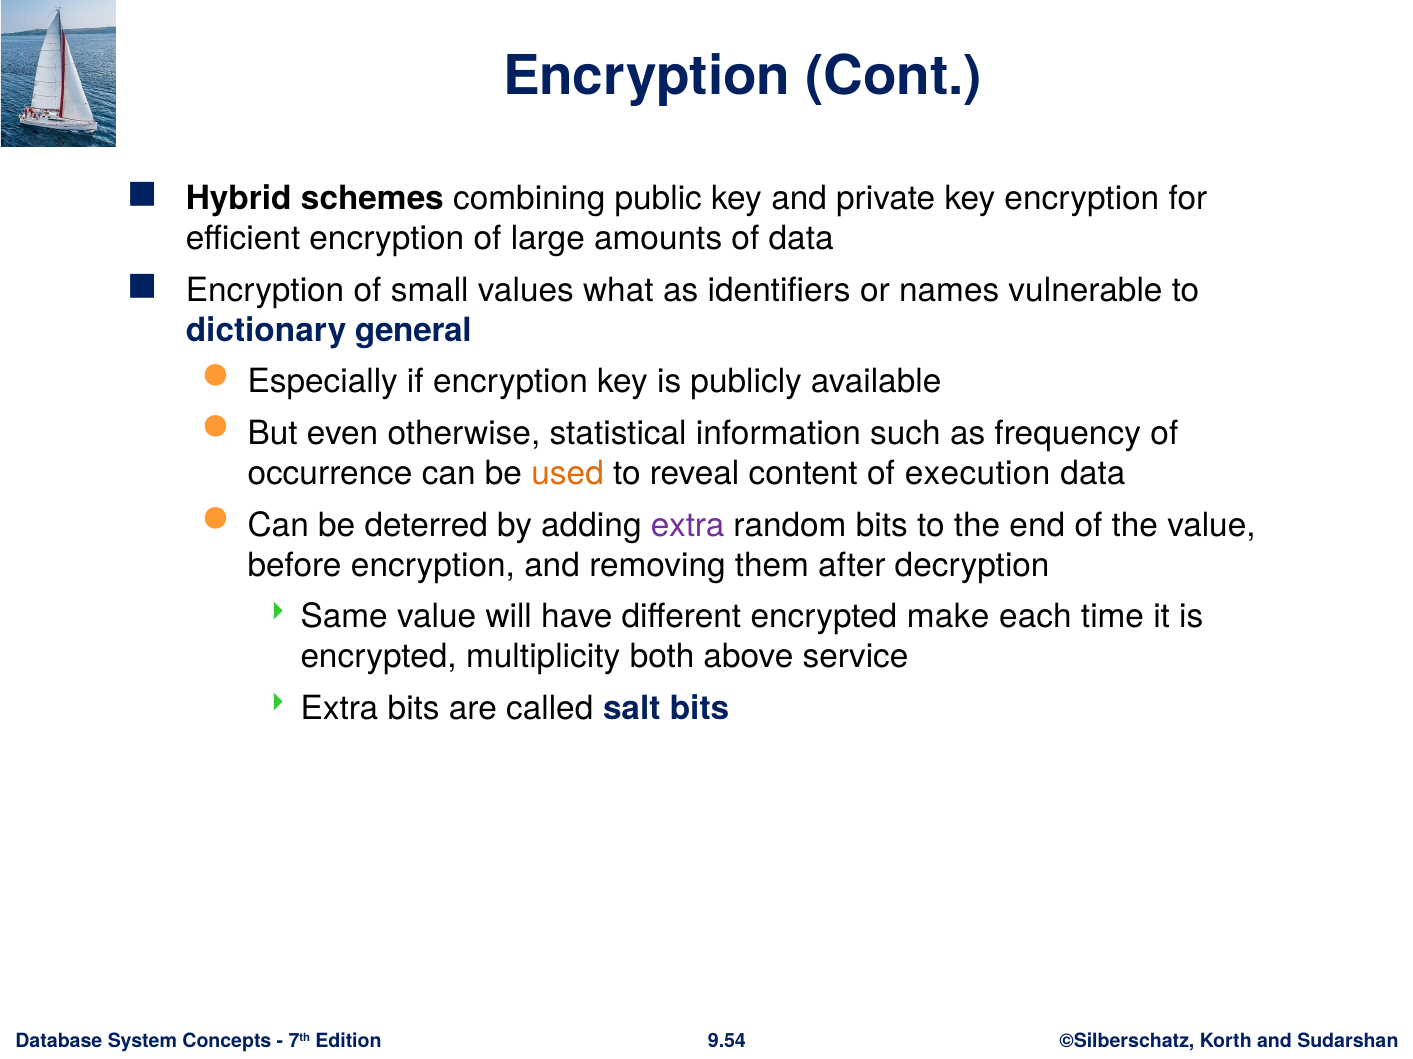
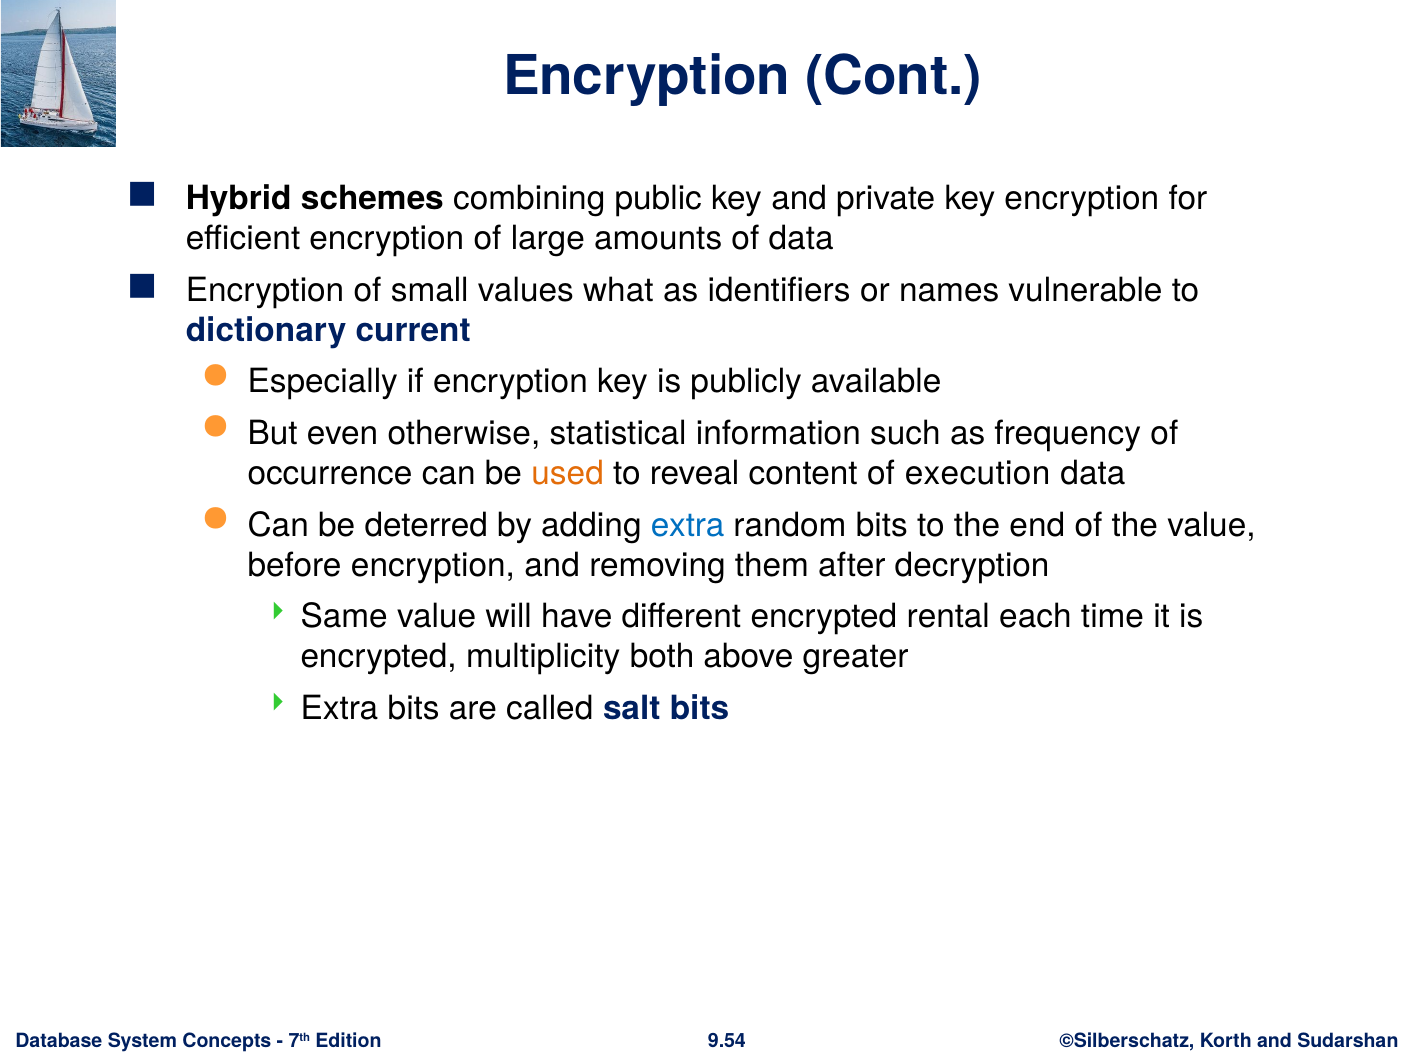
general: general -> current
extra at (688, 526) colour: purple -> blue
make: make -> rental
service: service -> greater
